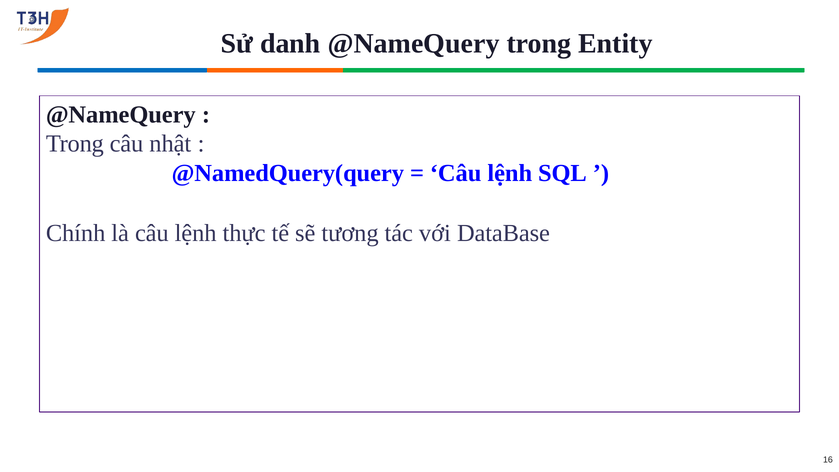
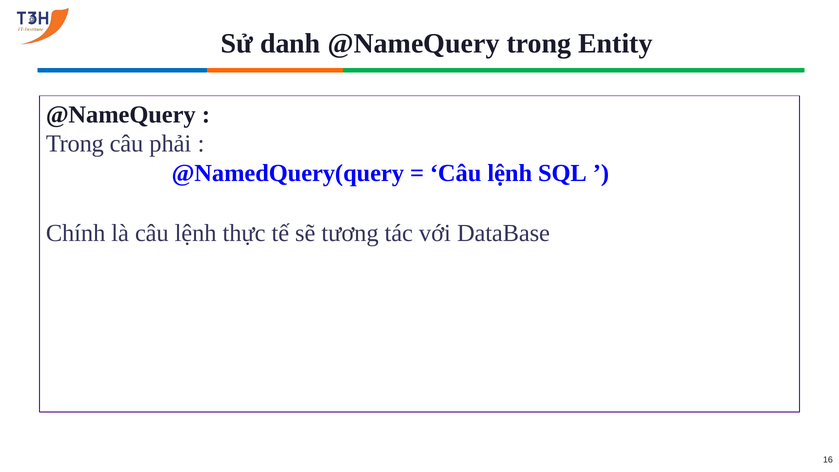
nhật: nhật -> phải
